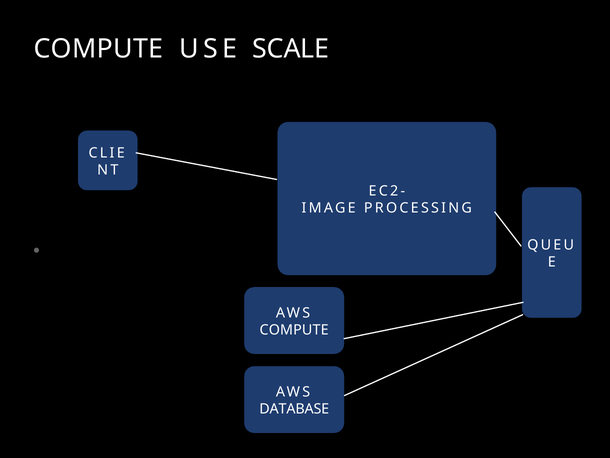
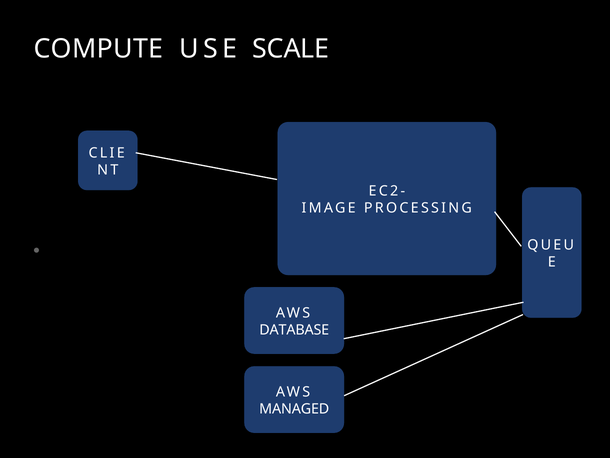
COMPUTE at (294, 330): COMPUTE -> DATABASE
DATABASE: DATABASE -> MANAGED
